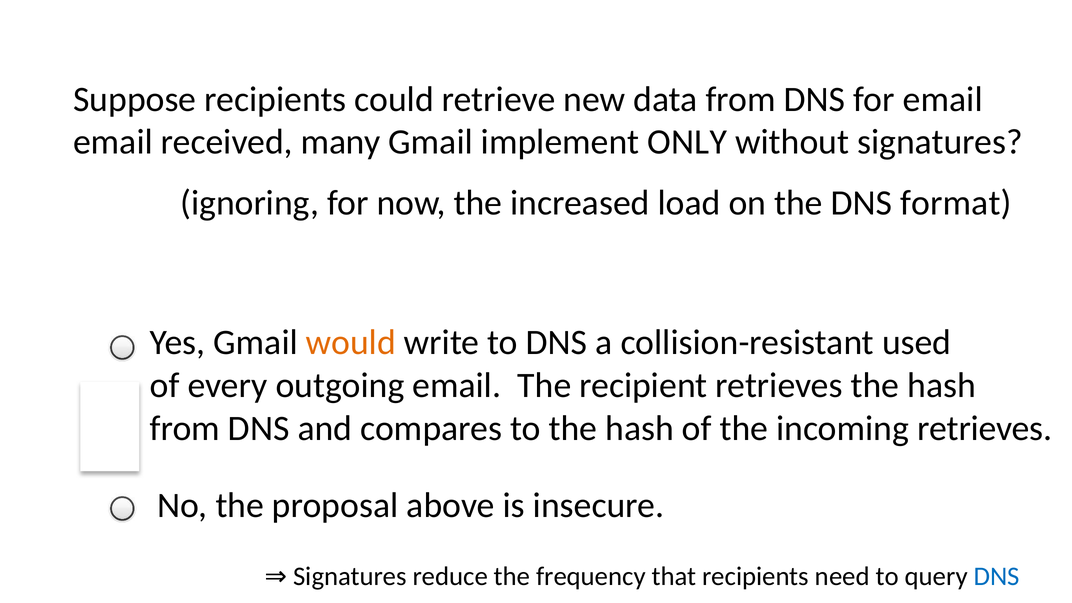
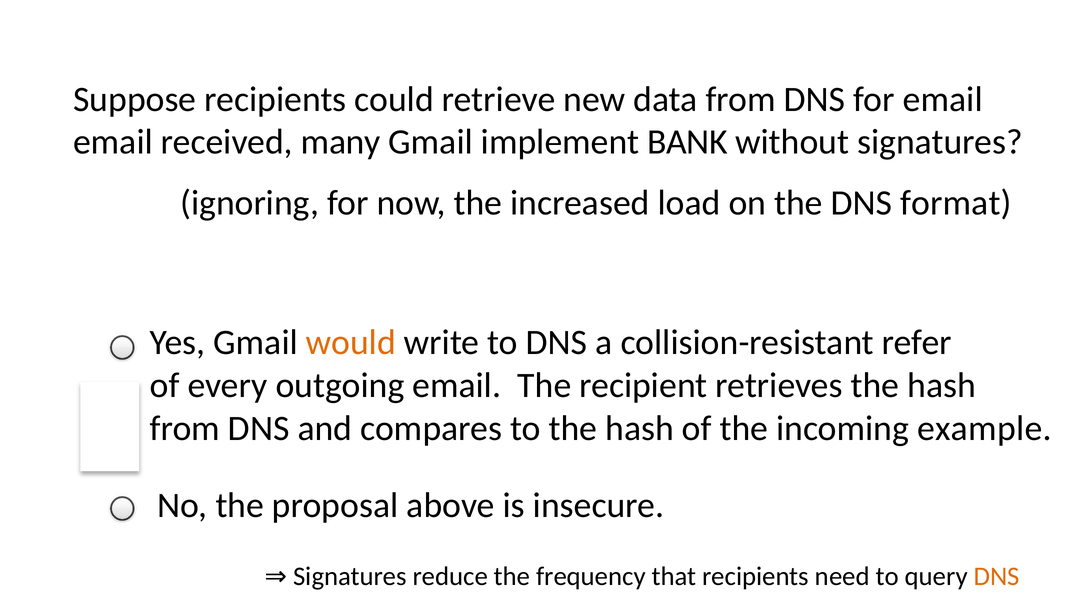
ONLY: ONLY -> BANK
used: used -> refer
incoming retrieves: retrieves -> example
DNS at (997, 576) colour: blue -> orange
